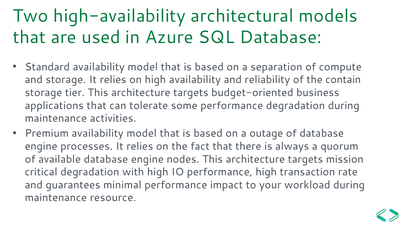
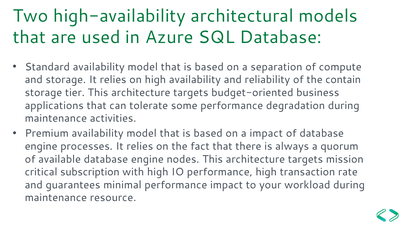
a outage: outage -> impact
critical degradation: degradation -> subscription
